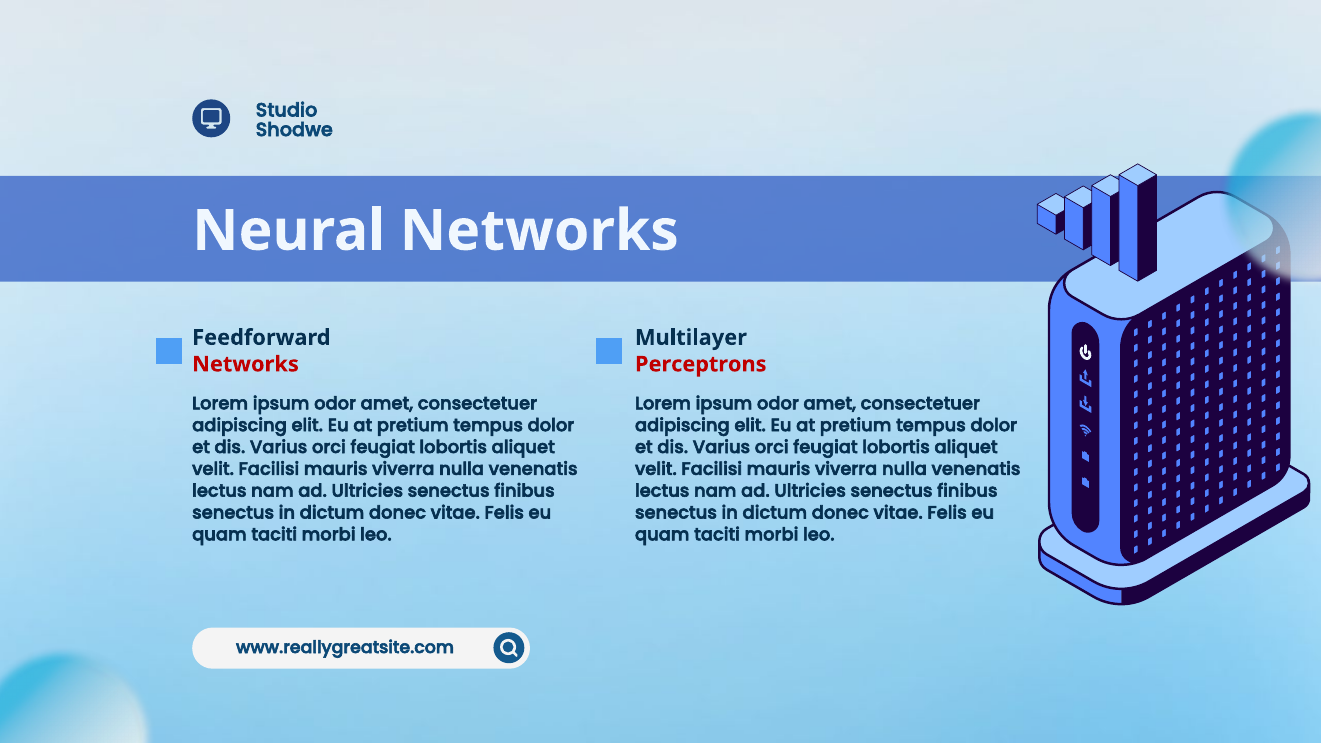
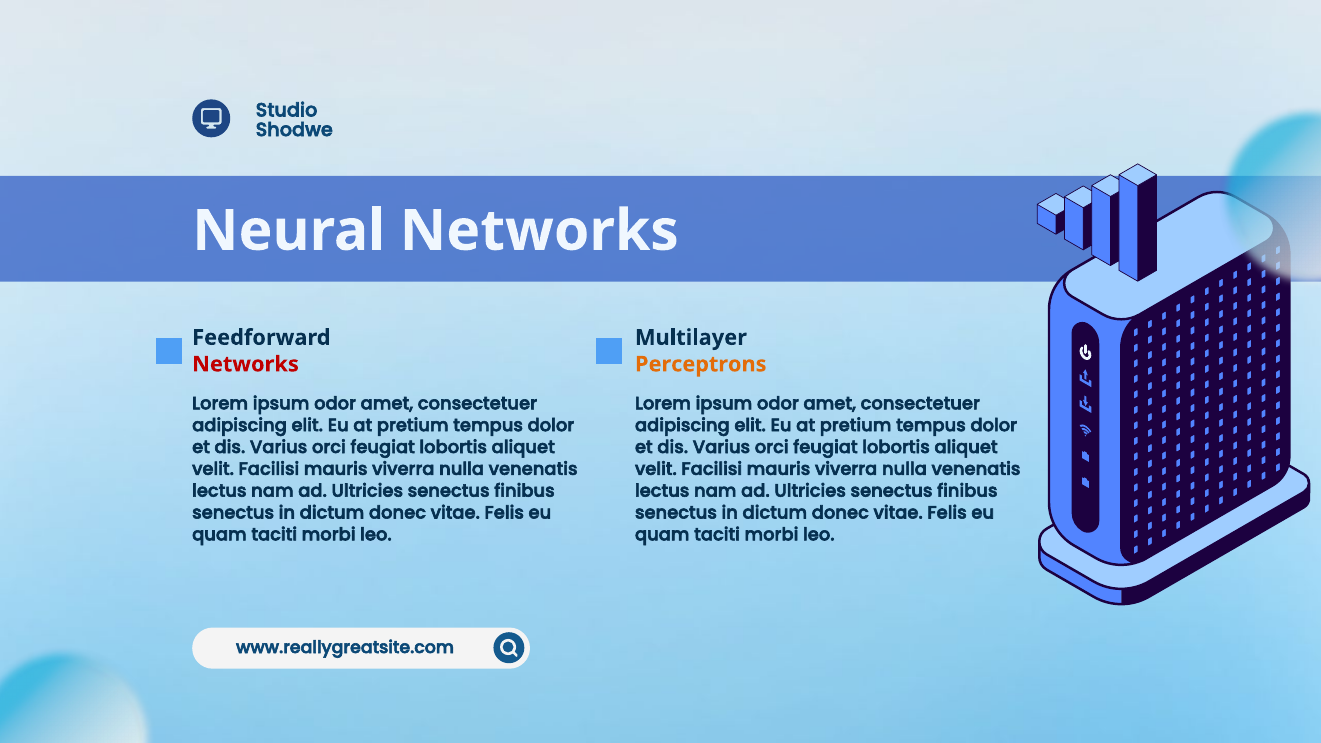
Perceptrons colour: red -> orange
